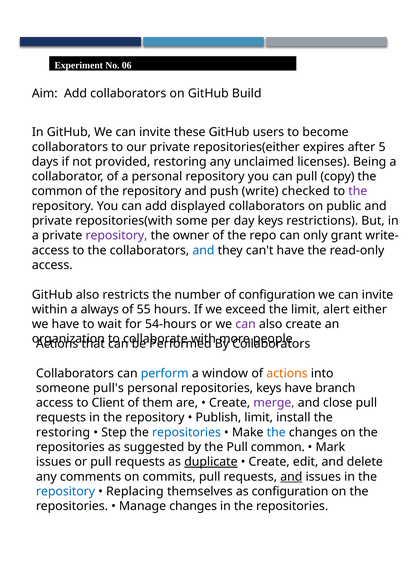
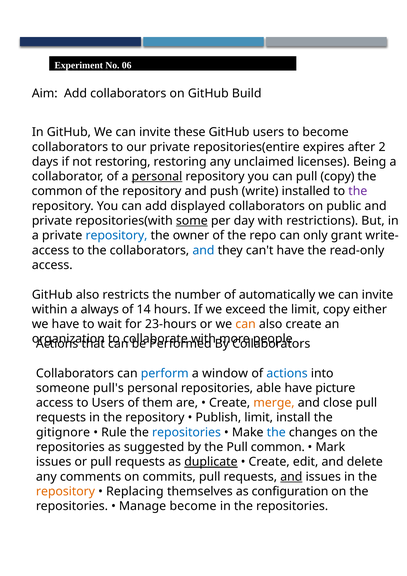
repositories(either: repositories(either -> repositories(entire
5: 5 -> 2
not provided: provided -> restoring
personal at (157, 177) underline: none -> present
checked: checked -> installed
some underline: none -> present
day keys: keys -> with
repository at (117, 236) colour: purple -> blue
of configuration: configuration -> automatically
55: 55 -> 14
limit alert: alert -> copy
54-hours: 54-hours -> 23-hours
can at (246, 324) colour: purple -> orange
actions at (287, 374) colour: orange -> blue
repositories keys: keys -> able
branch: branch -> picture
to Client: Client -> Users
merge colour: purple -> orange
restoring at (63, 433): restoring -> gitignore
Step: Step -> Rule
repository at (65, 492) colour: blue -> orange
Manage changes: changes -> become
